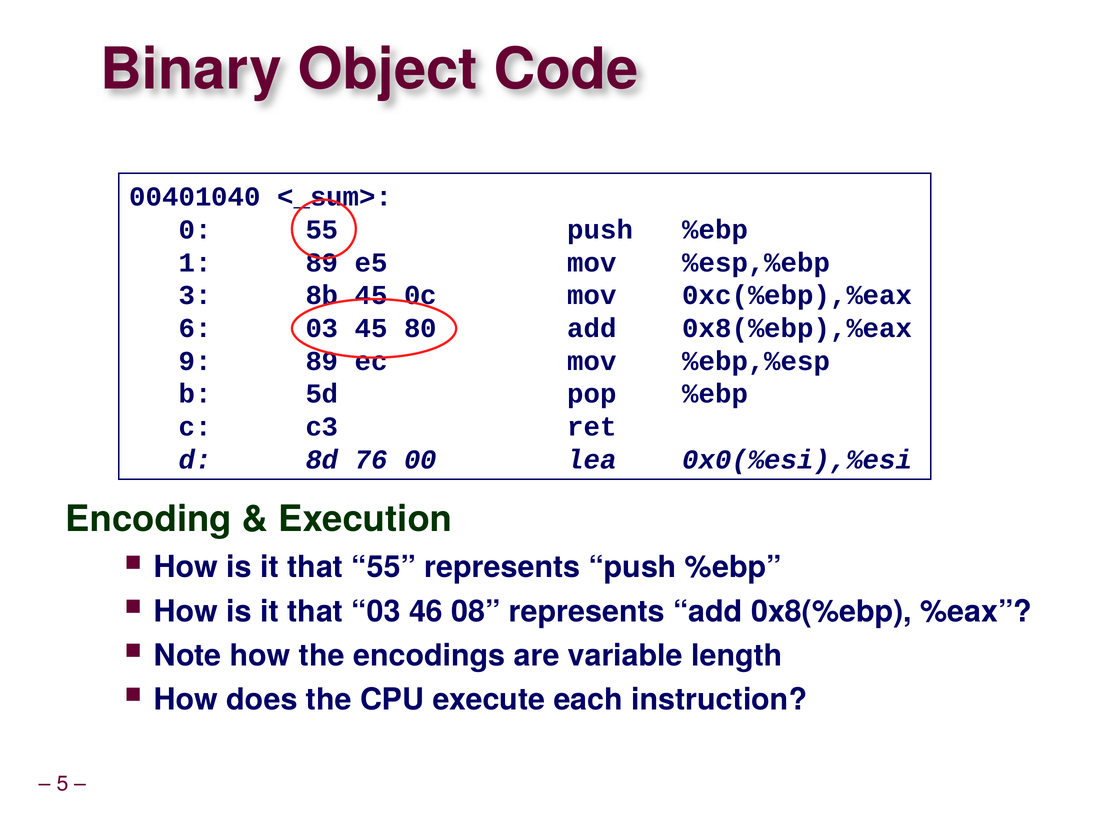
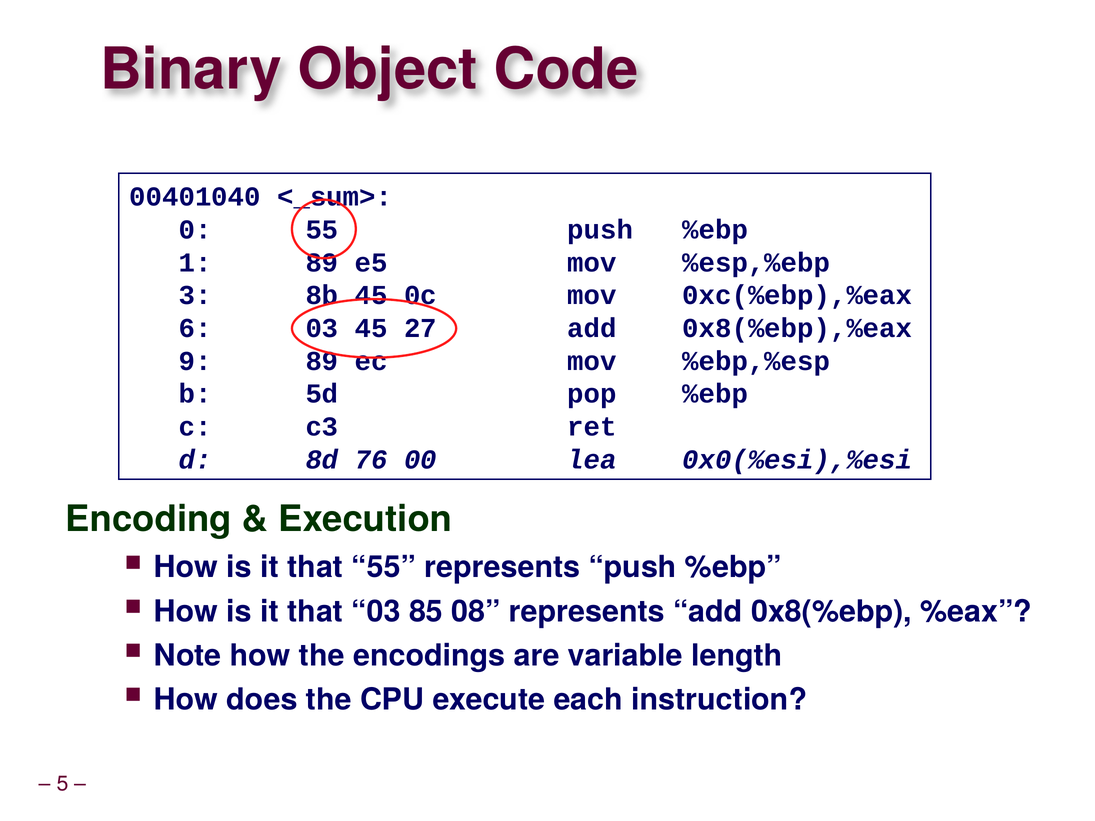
80: 80 -> 27
46: 46 -> 85
